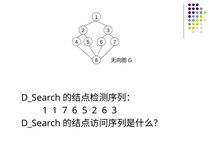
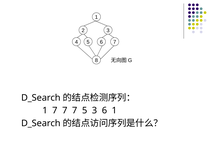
1 1: 1 -> 7
6 at (75, 111): 6 -> 7
5 2: 2 -> 3
6 3: 3 -> 1
